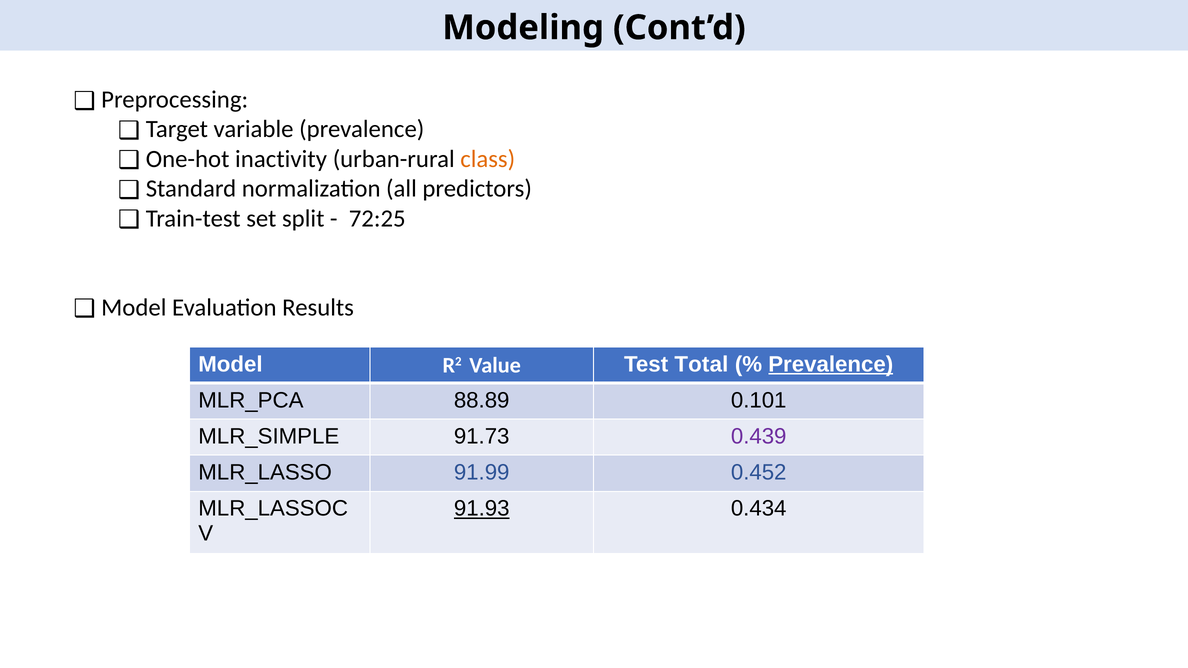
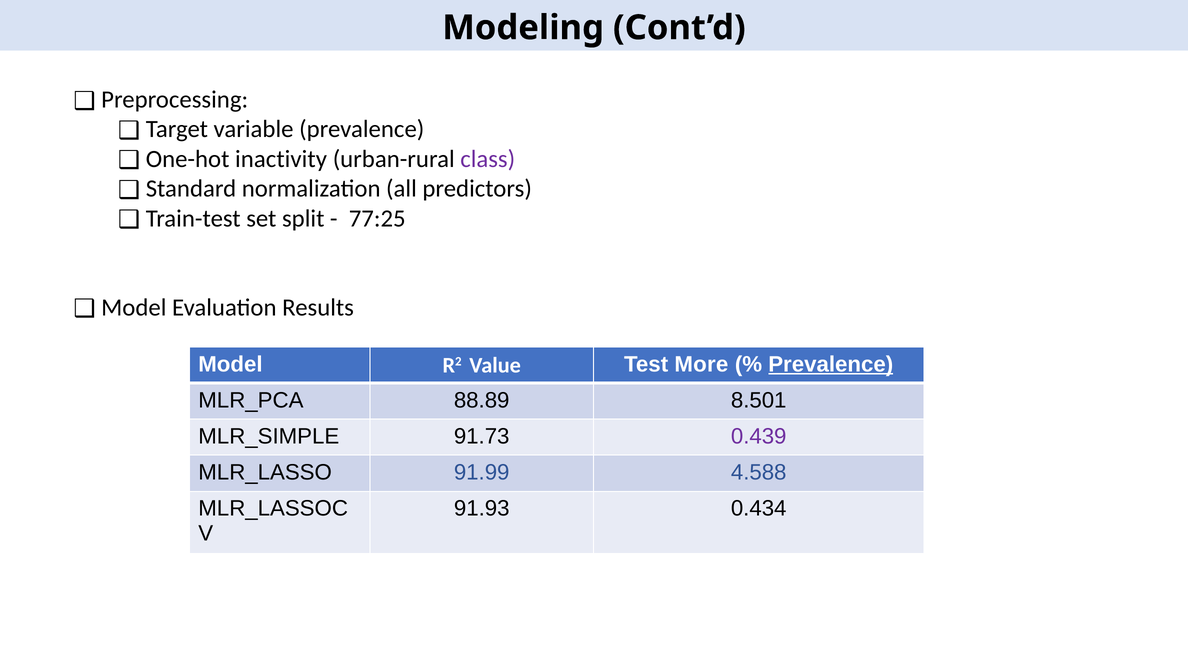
class colour: orange -> purple
72:25: 72:25 -> 77:25
Total: Total -> More
0.101: 0.101 -> 8.501
0.452: 0.452 -> 4.588
91.93 underline: present -> none
